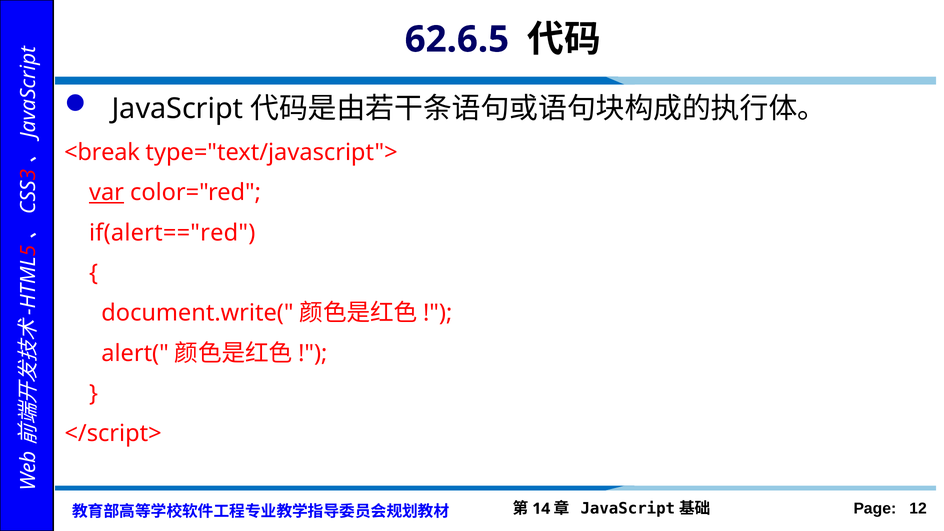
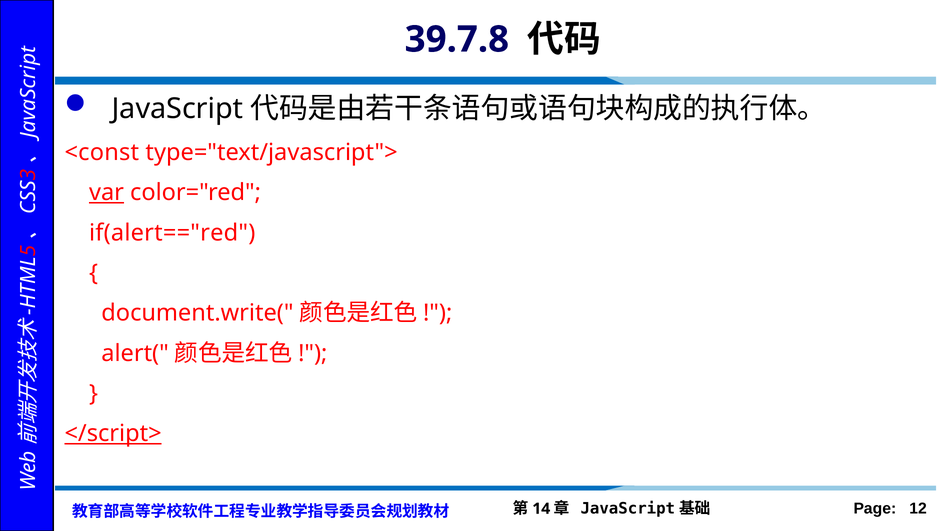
62.6.5: 62.6.5 -> 39.7.8
<break: <break -> <const
</script> underline: none -> present
